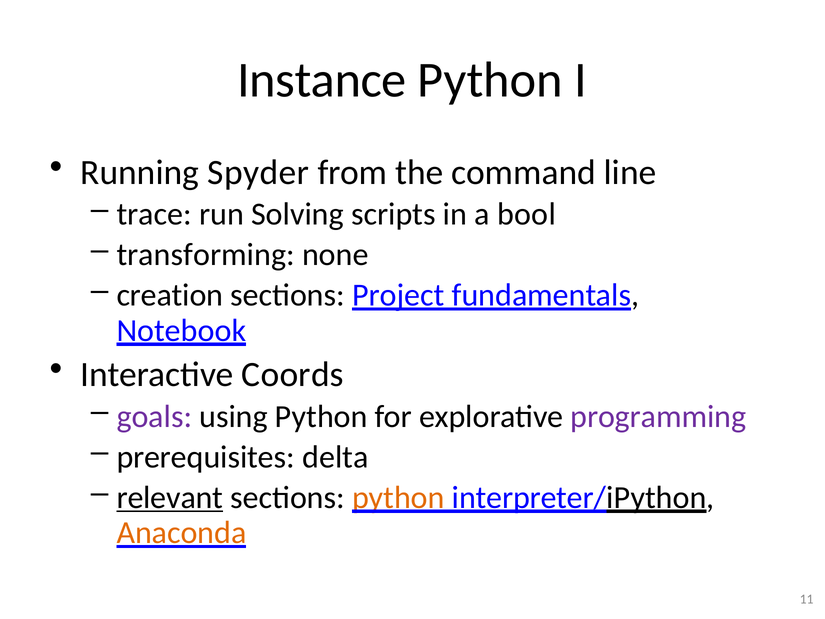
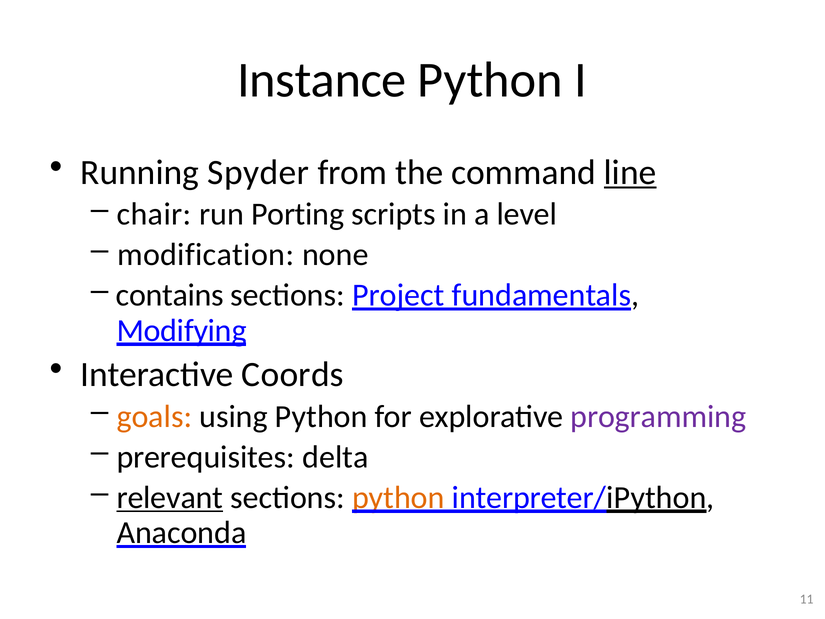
line underline: none -> present
trace: trace -> chair
Solving: Solving -> Porting
bool: bool -> level
transforming: transforming -> modification
creation: creation -> contains
Notebook: Notebook -> Modifying
goals colour: purple -> orange
Anaconda colour: orange -> black
